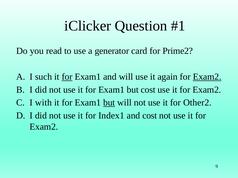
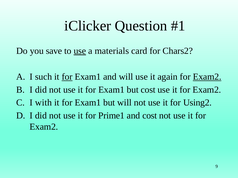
read: read -> save
use at (80, 51) underline: none -> present
generator: generator -> materials
Prime2: Prime2 -> Chars2
but at (109, 103) underline: present -> none
Other2: Other2 -> Using2
Index1: Index1 -> Prime1
